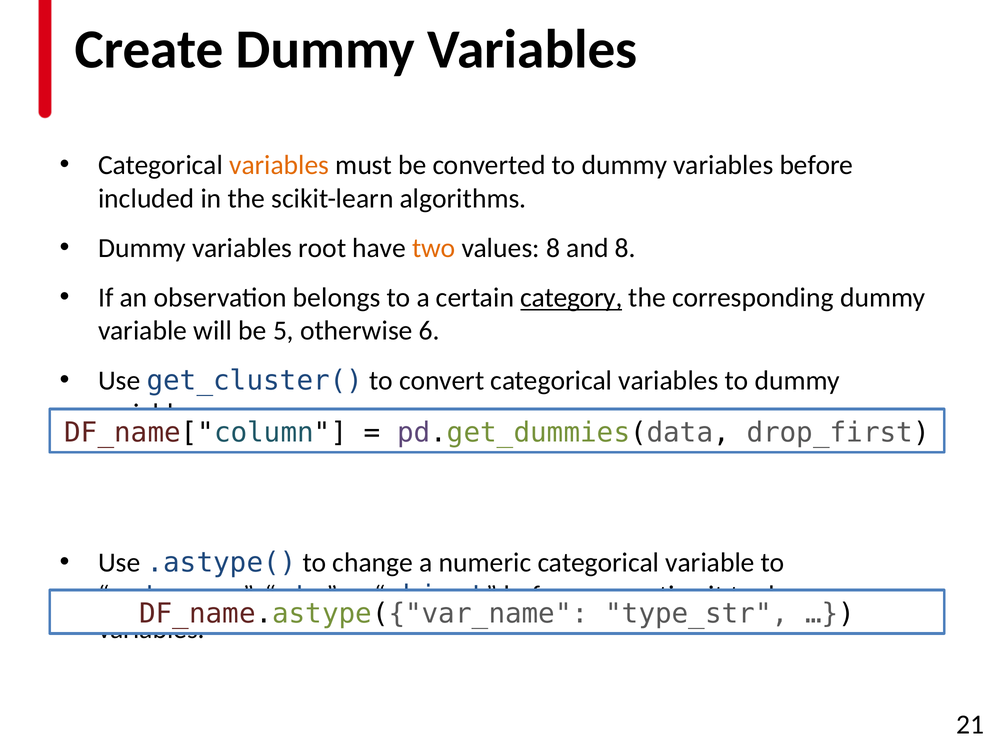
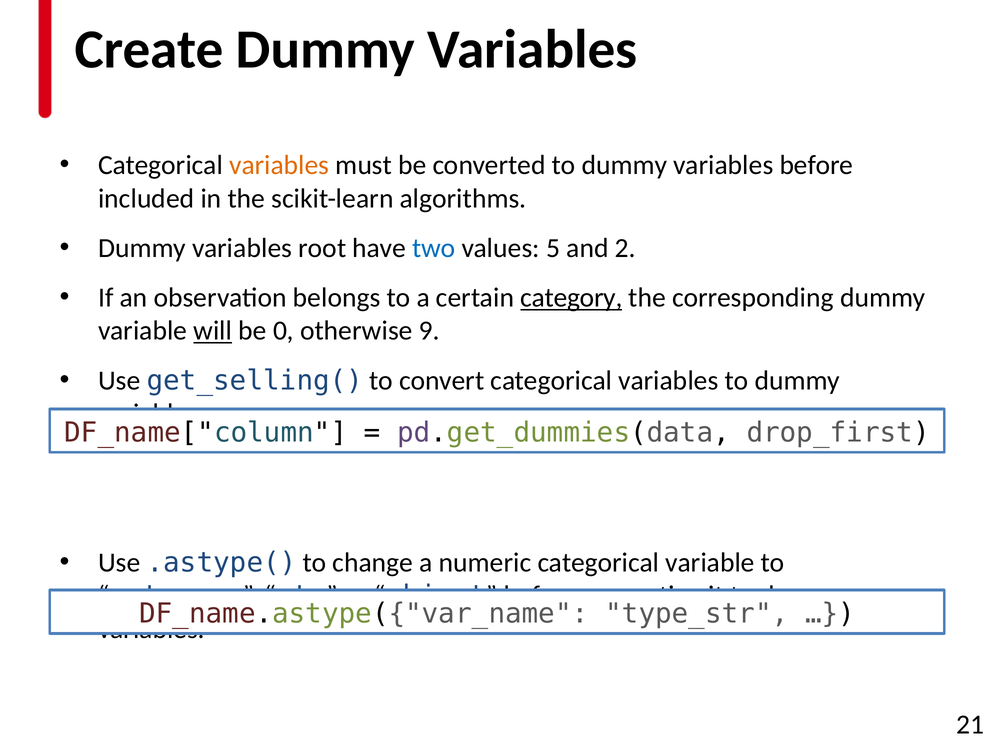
two colour: orange -> blue
values 8: 8 -> 5
and 8: 8 -> 2
will underline: none -> present
5: 5 -> 0
6: 6 -> 9
get_cluster(: get_cluster( -> get_selling(
